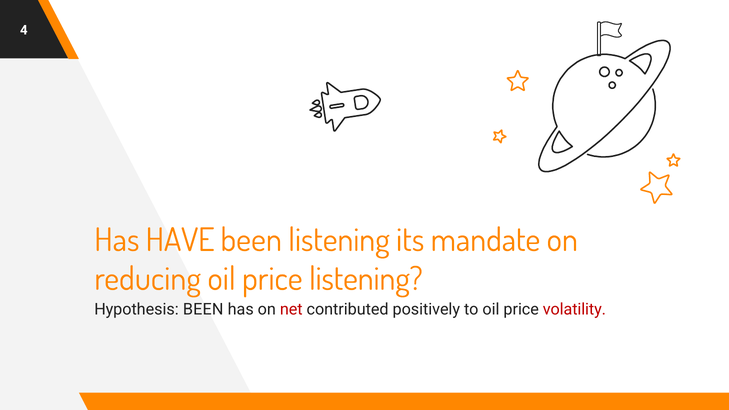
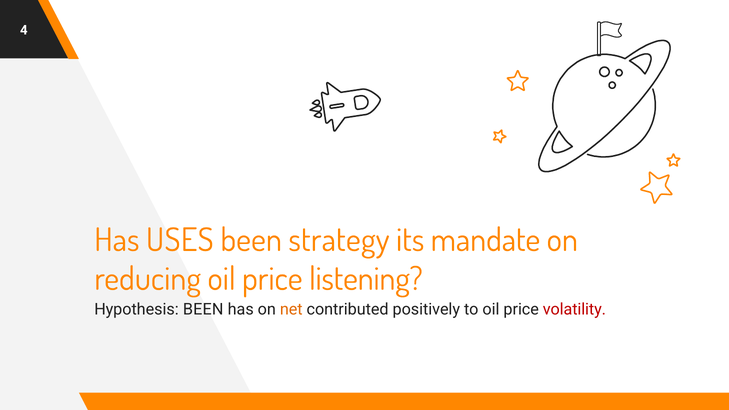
HAVE: HAVE -> USES
been listening: listening -> strategy
net colour: red -> orange
